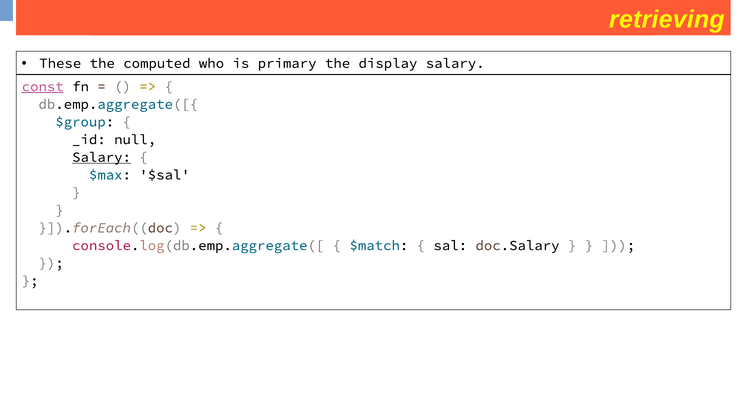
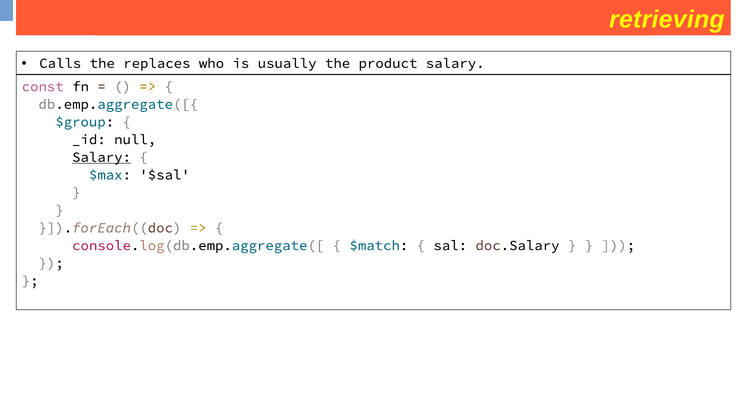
These: These -> Calls
computed: computed -> replaces
primary: primary -> usually
display: display -> product
const underline: present -> none
